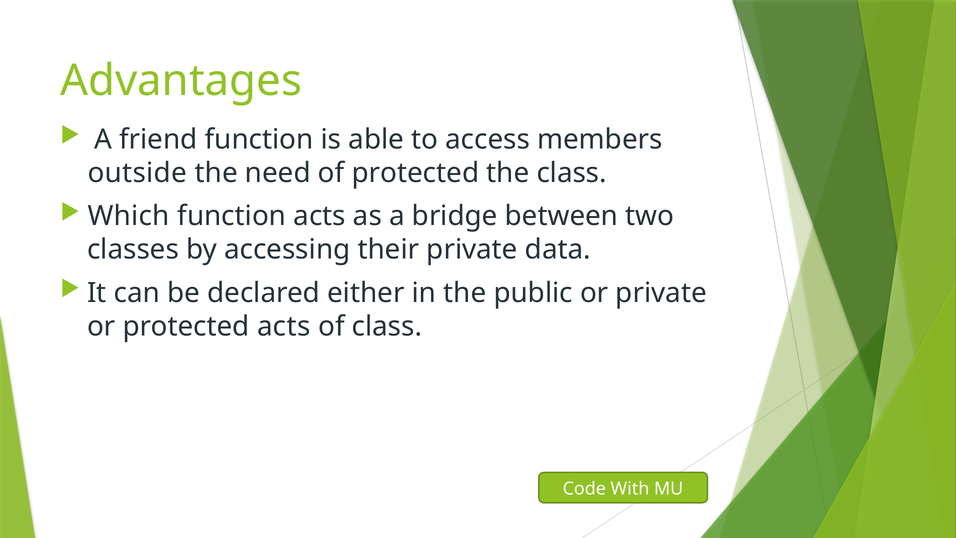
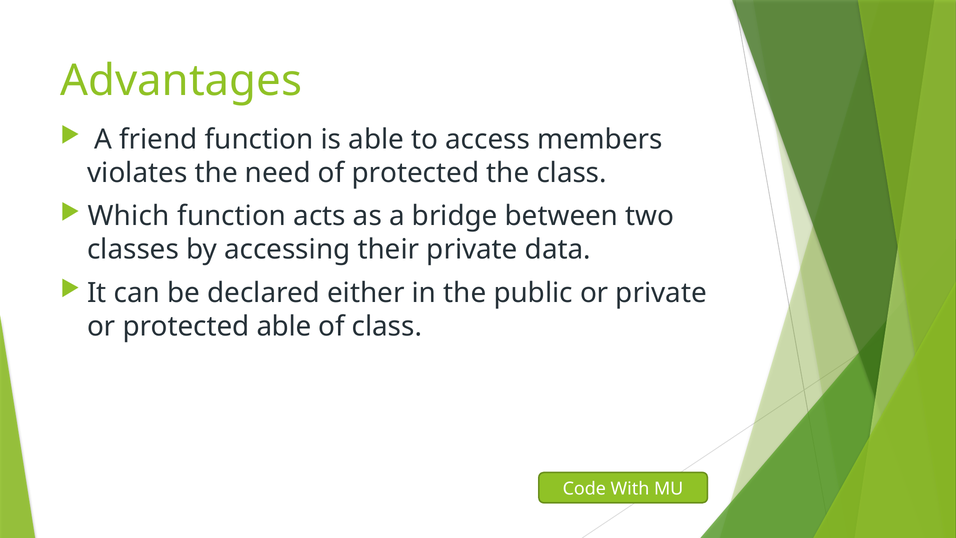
outside: outside -> violates
protected acts: acts -> able
